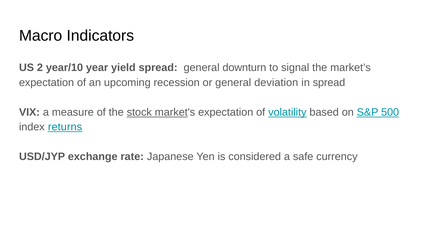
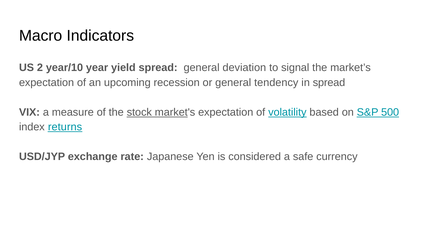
downturn: downturn -> deviation
deviation: deviation -> tendency
